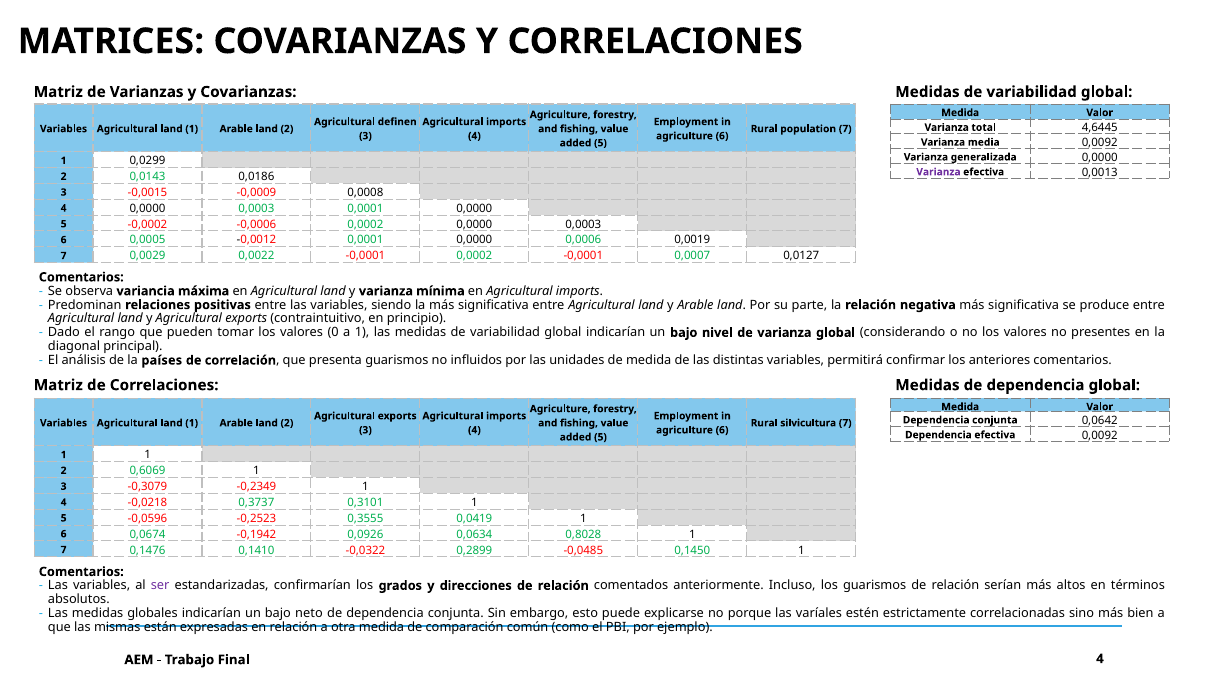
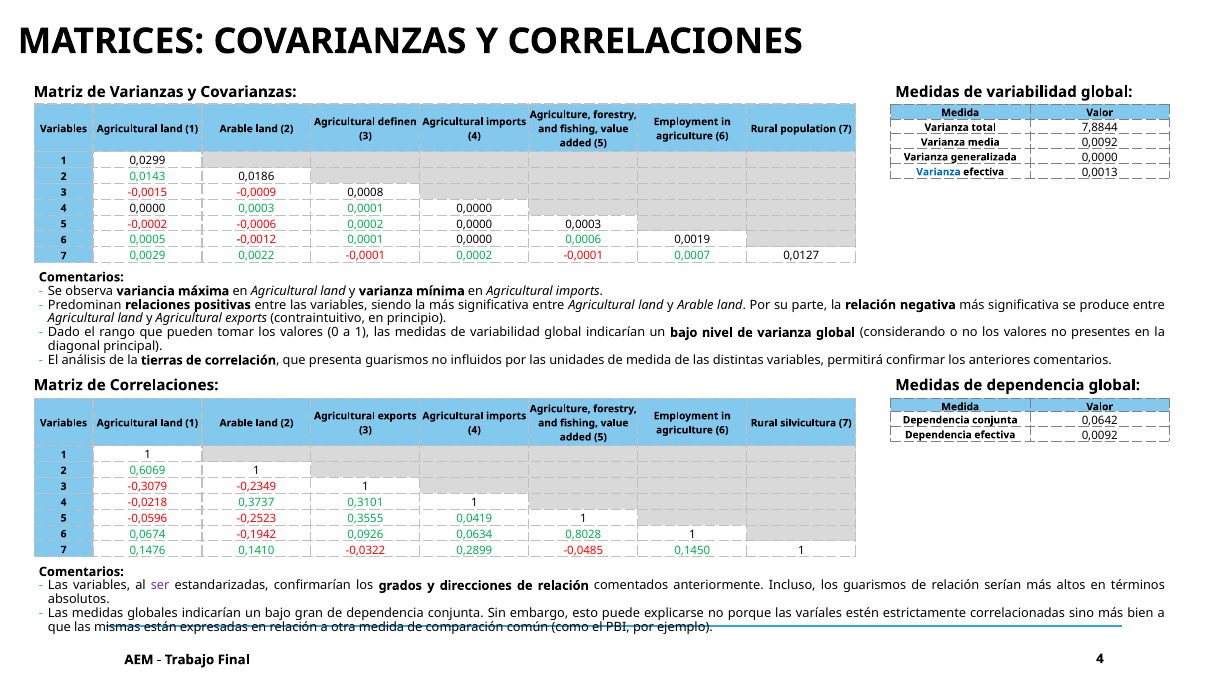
4,6445: 4,6445 -> 7,8844
Varianza at (938, 172) colour: purple -> blue
países: países -> tierras
neto: neto -> gran
